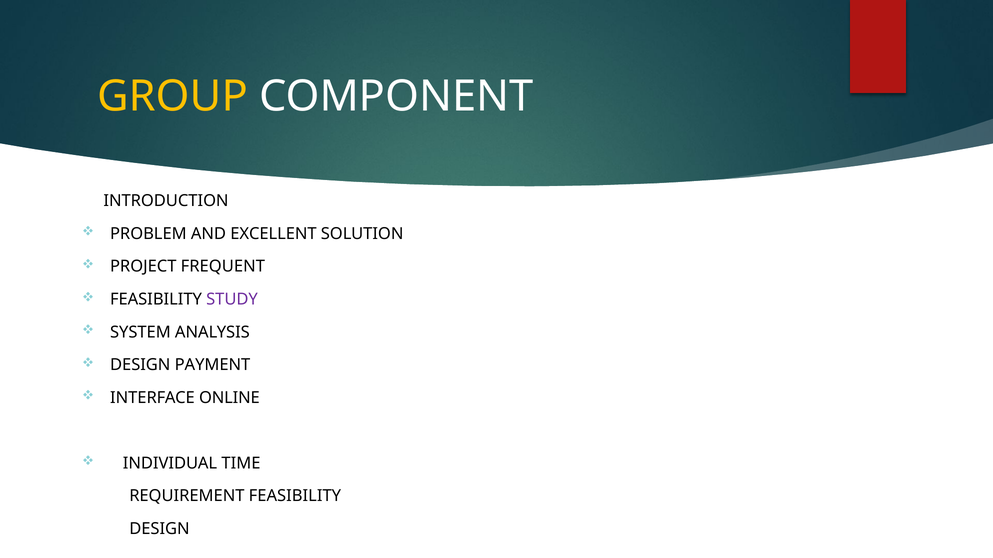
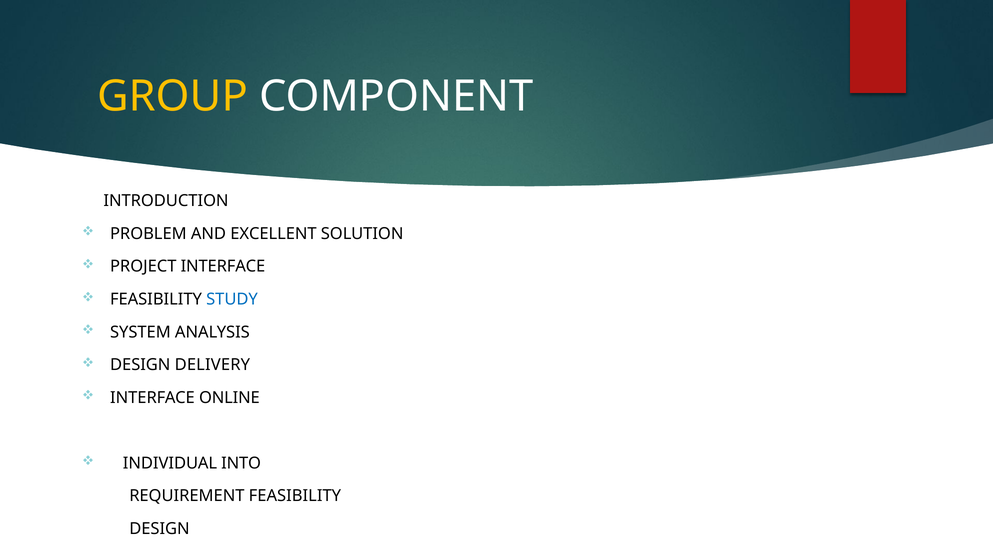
PROJECT FREQUENT: FREQUENT -> INTERFACE
STUDY colour: purple -> blue
PAYMENT: PAYMENT -> DELIVERY
TIME: TIME -> INTO
